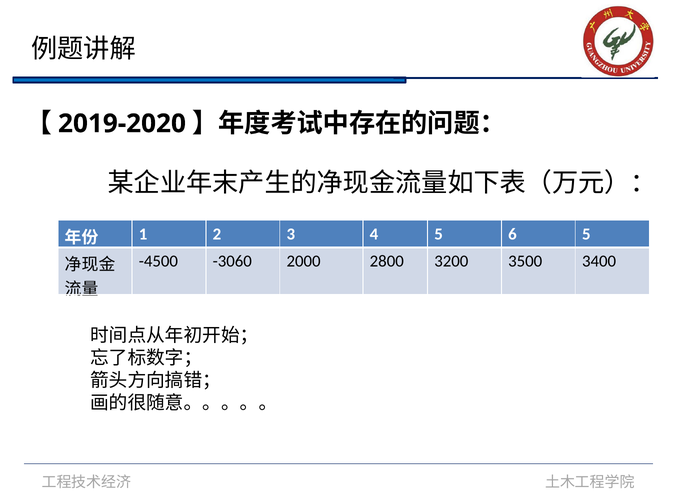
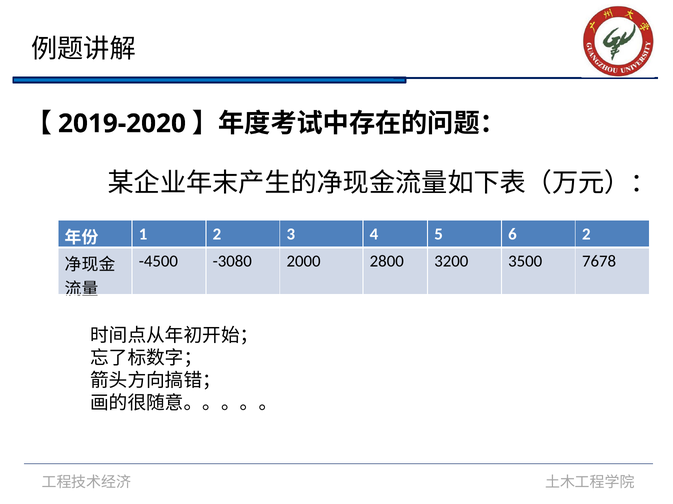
6 5: 5 -> 2
-3060: -3060 -> -3080
3400: 3400 -> 7678
